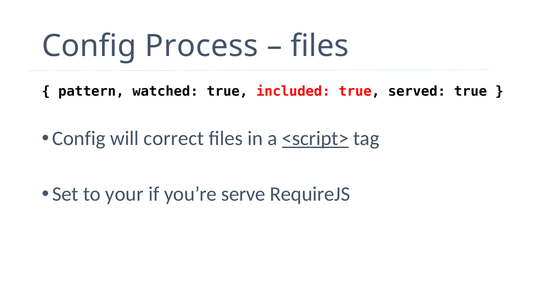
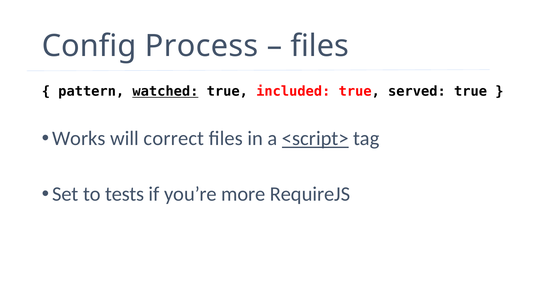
watched underline: none -> present
Config at (79, 139): Config -> Works
your: your -> tests
serve: serve -> more
